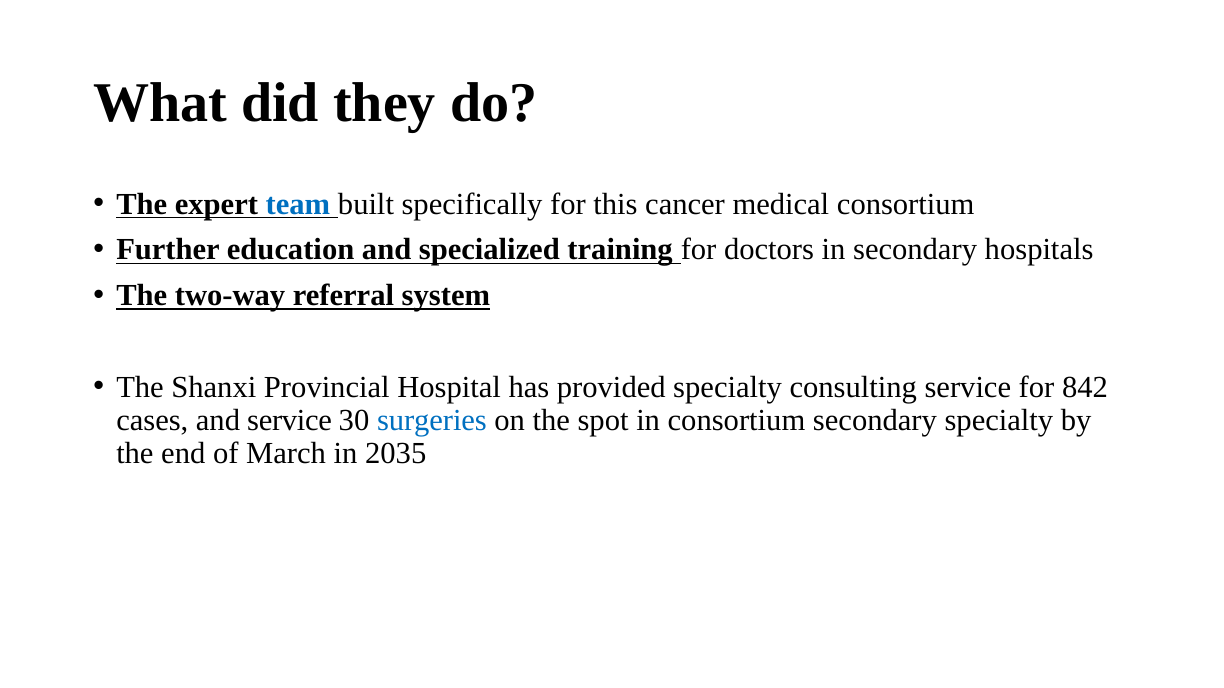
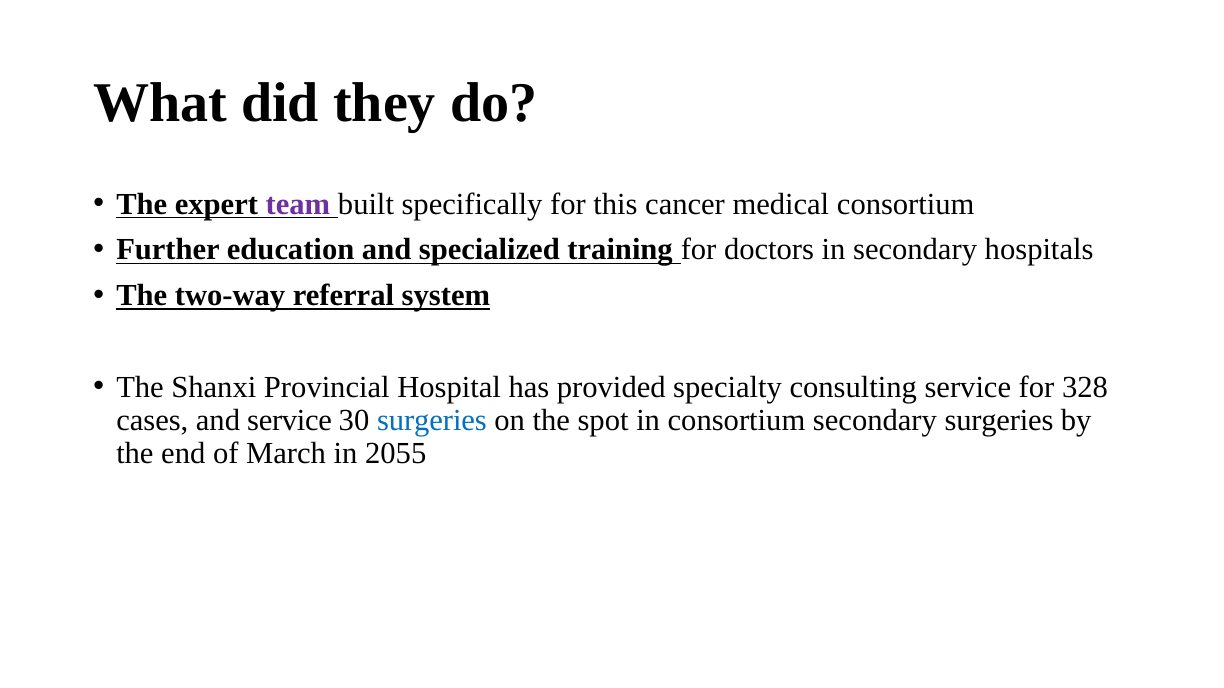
team colour: blue -> purple
842: 842 -> 328
secondary specialty: specialty -> surgeries
2035: 2035 -> 2055
